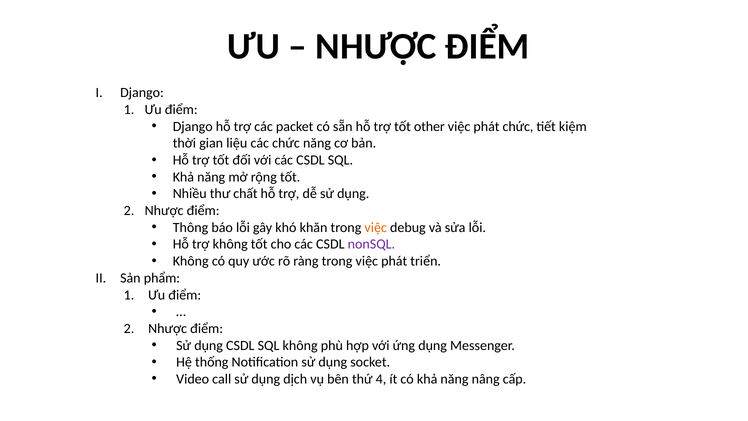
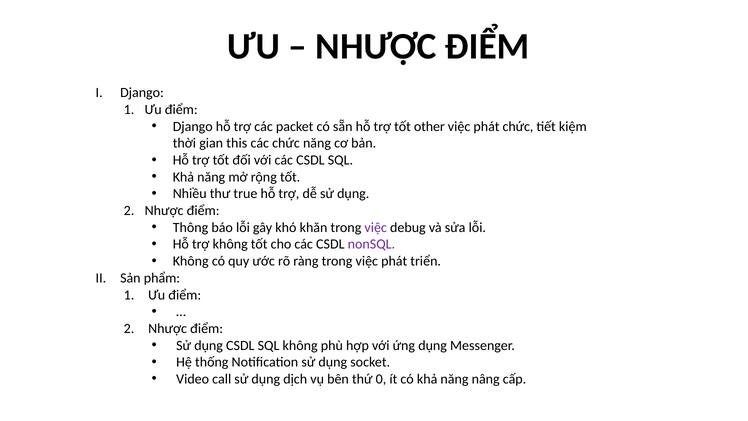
liệu: liệu -> this
chất: chất -> true
việc at (376, 227) colour: orange -> purple
4: 4 -> 0
